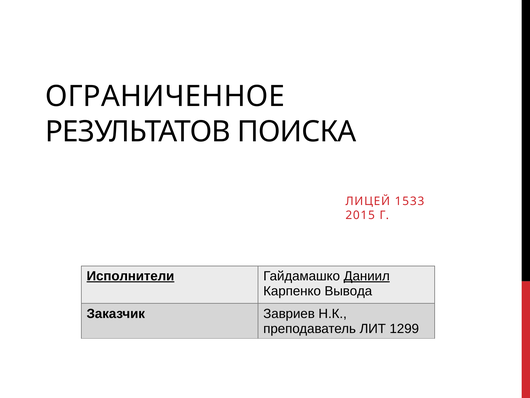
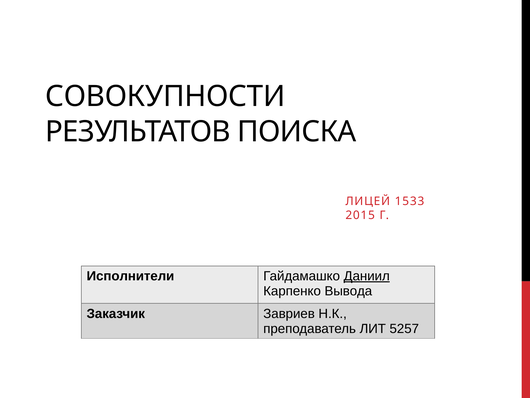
ОГРАНИЧЕННОЕ: ОГРАНИЧЕННОЕ -> СОВОКУПНОСТИ
Исполнители underline: present -> none
1299: 1299 -> 5257
